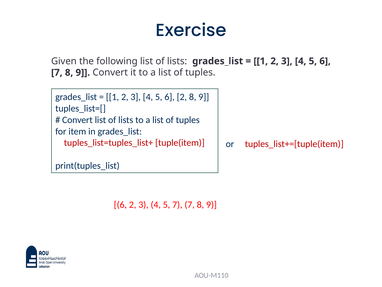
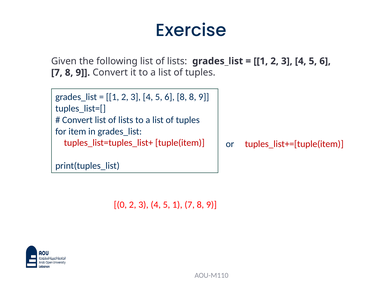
5 6 2: 2 -> 8
6 at (120, 205): 6 -> 0
5 7: 7 -> 1
